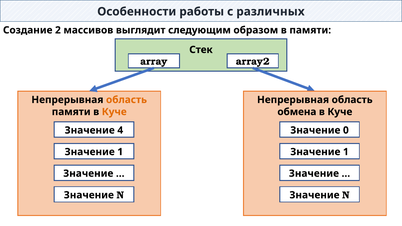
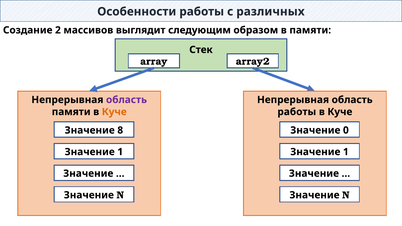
область at (127, 100) colour: orange -> purple
обмена at (297, 112): обмена -> работы
4: 4 -> 8
